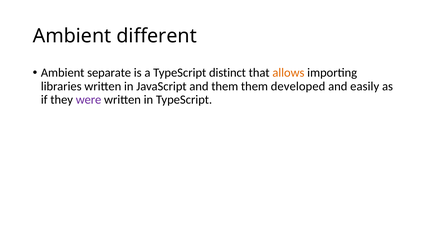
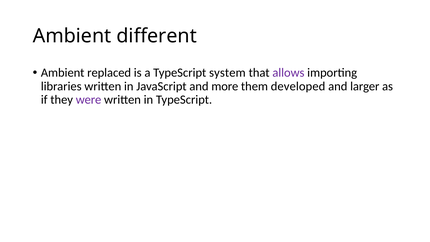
separate: separate -> replaced
distinct: distinct -> system
allows colour: orange -> purple
and them: them -> more
easily: easily -> larger
